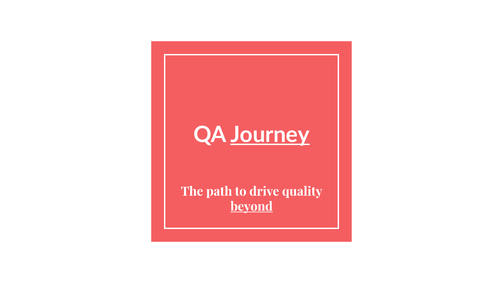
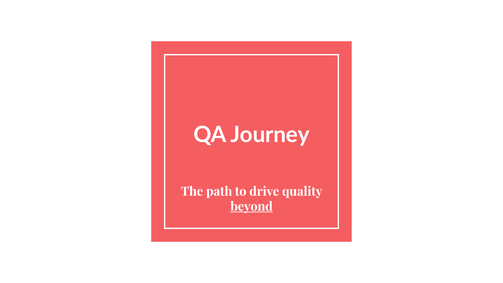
Journey underline: present -> none
